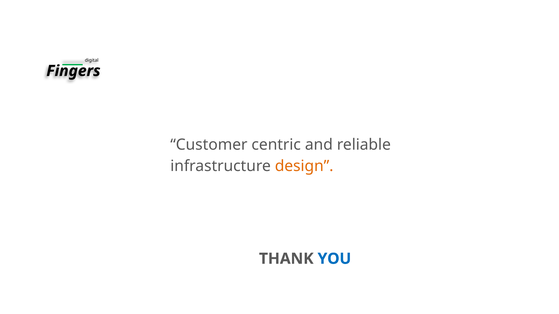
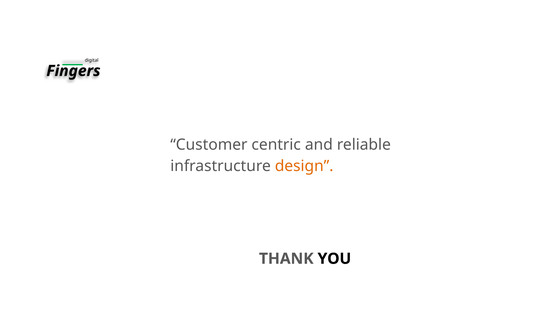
YOU colour: blue -> black
